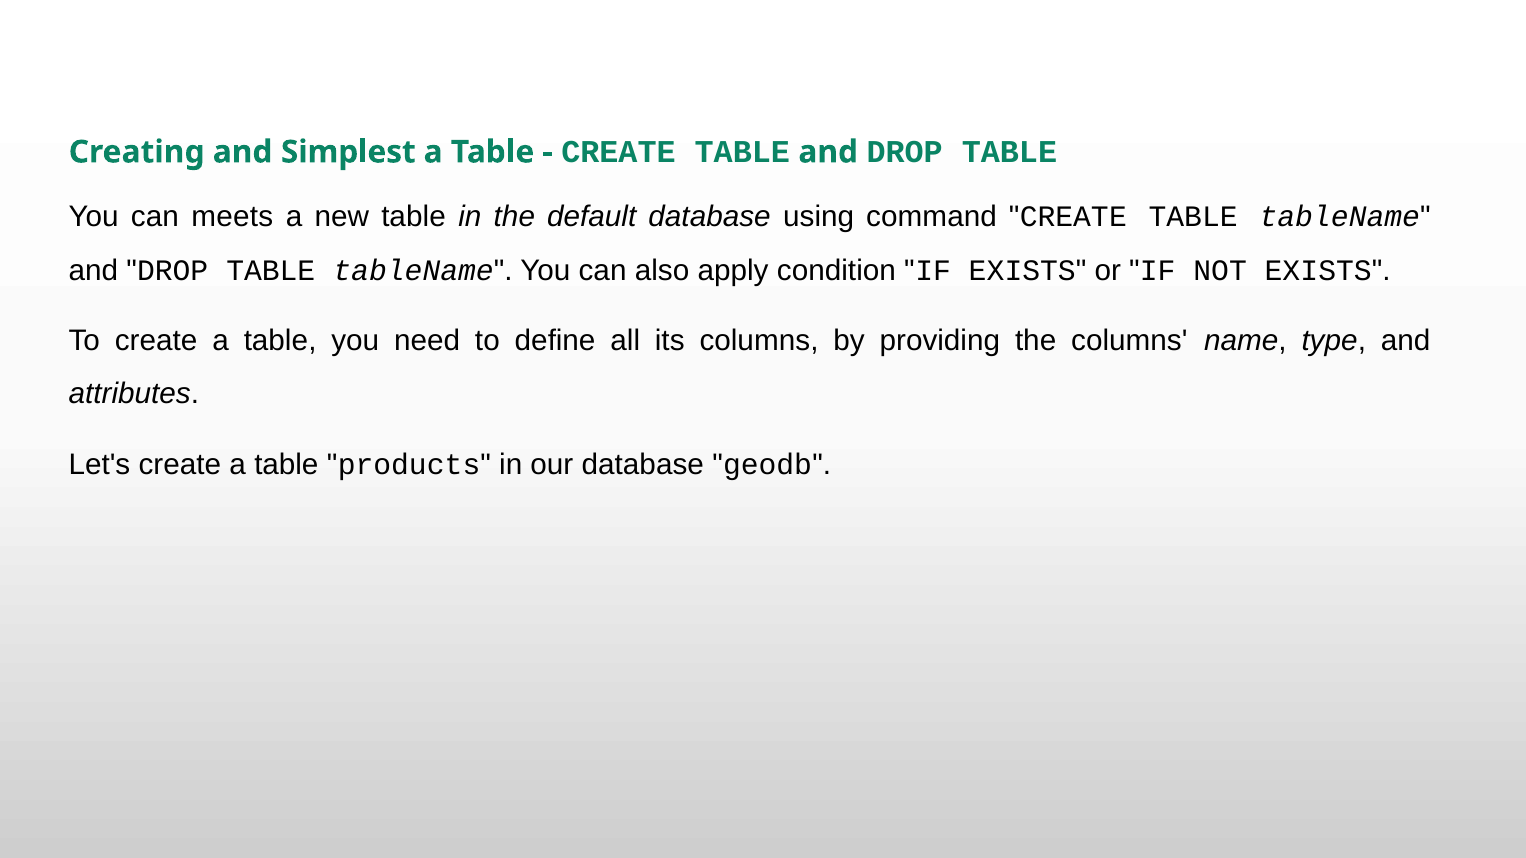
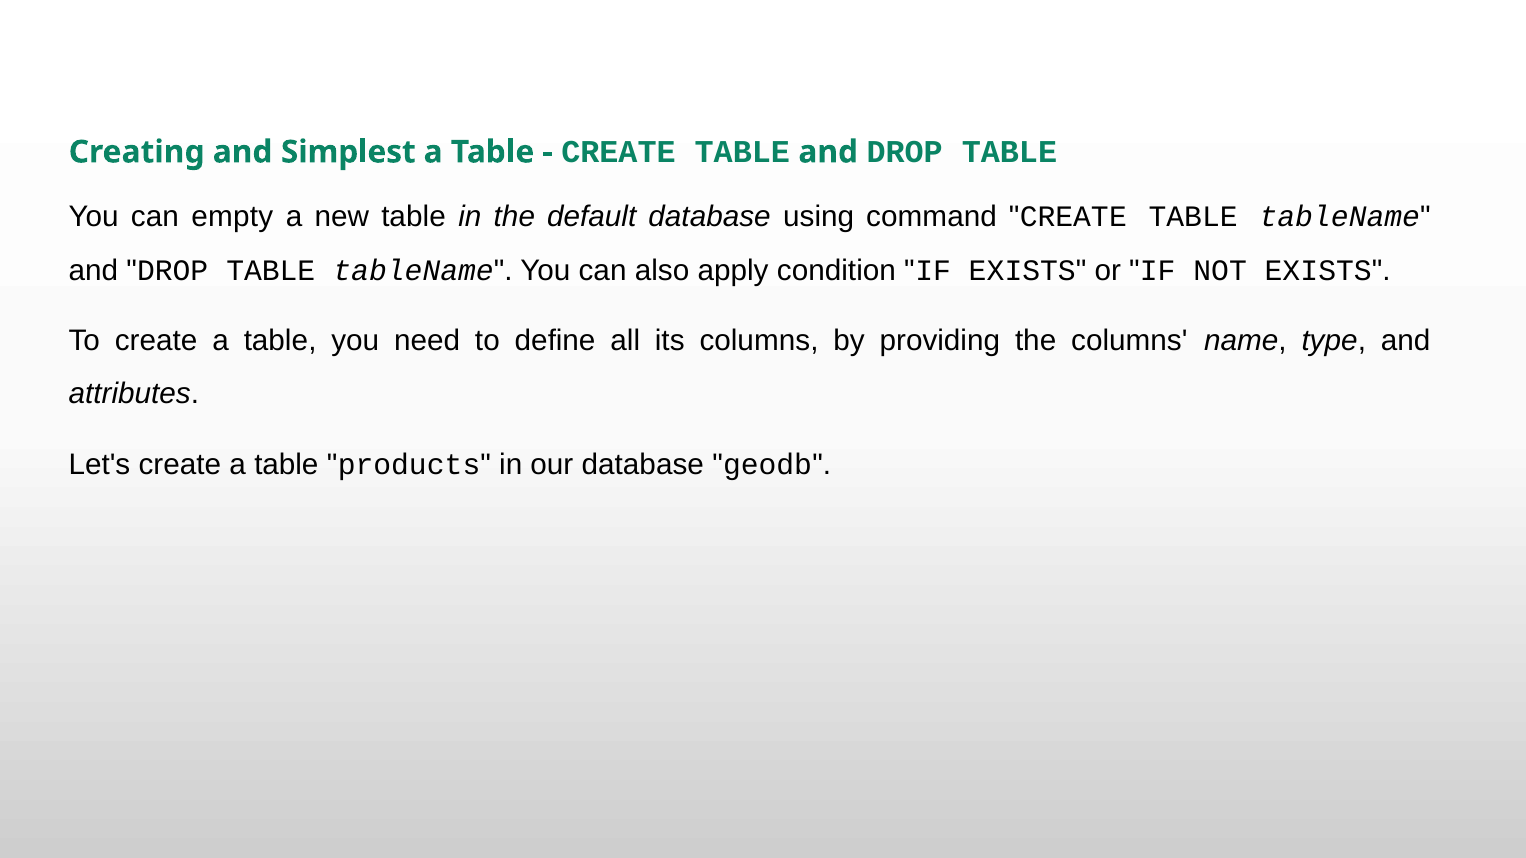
meets: meets -> empty
